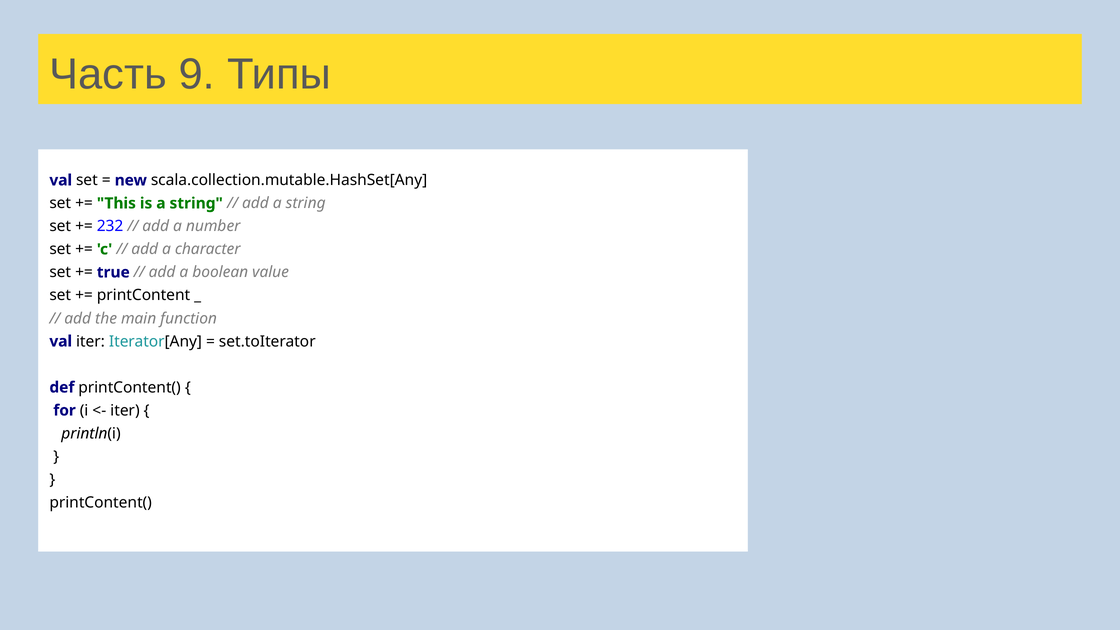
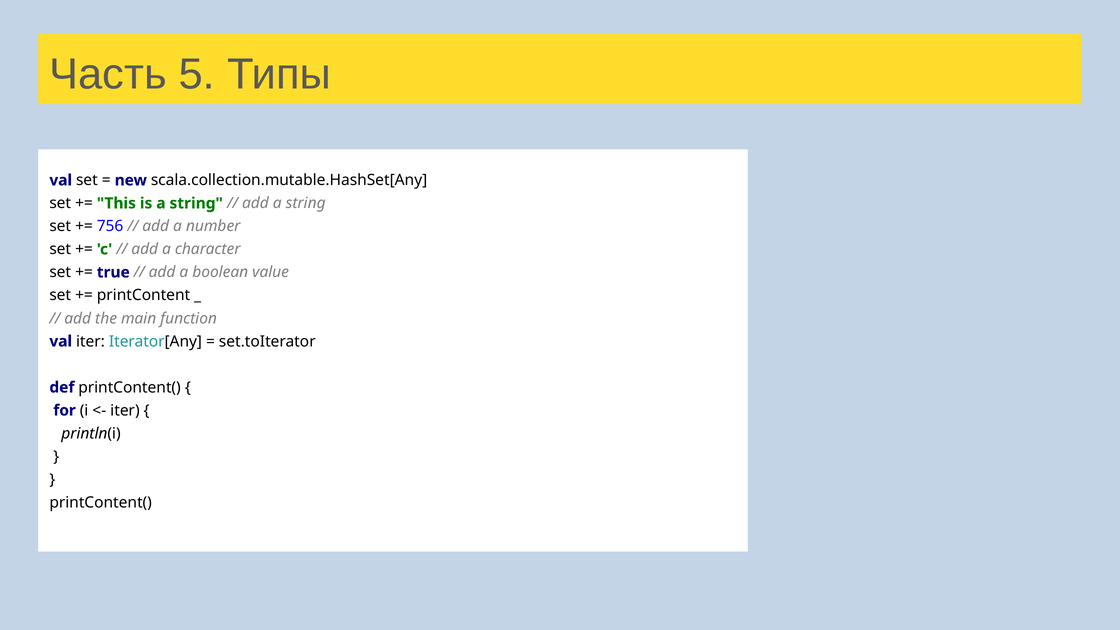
9: 9 -> 5
232: 232 -> 756
